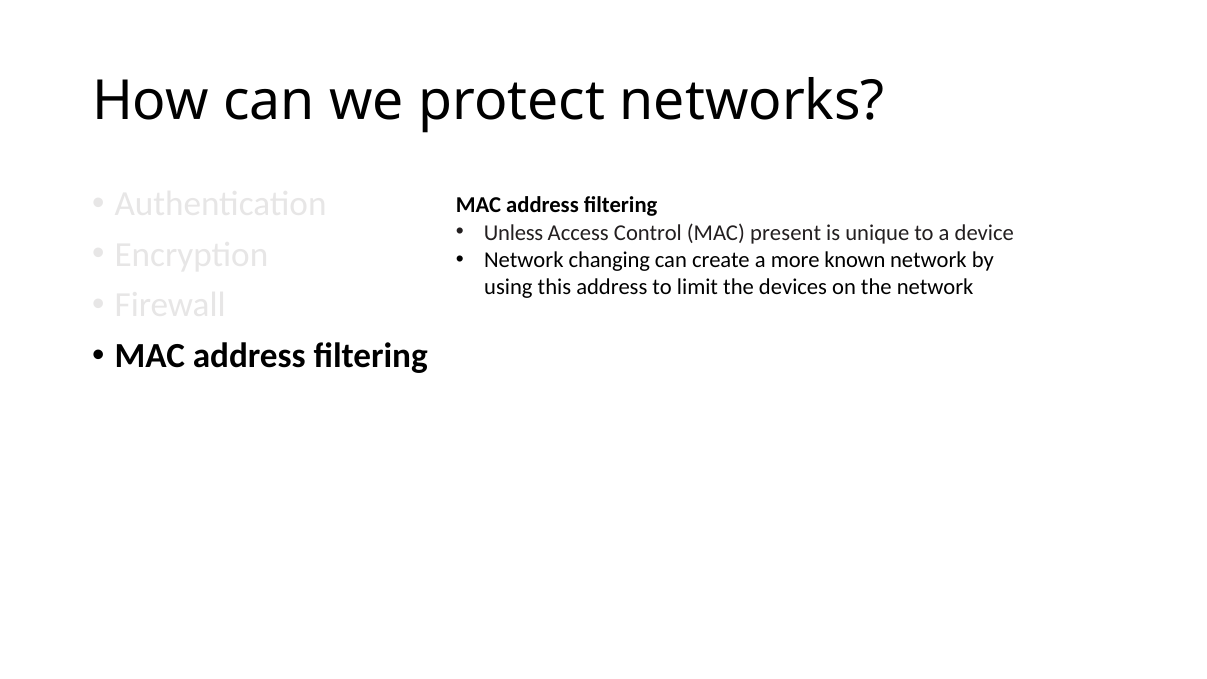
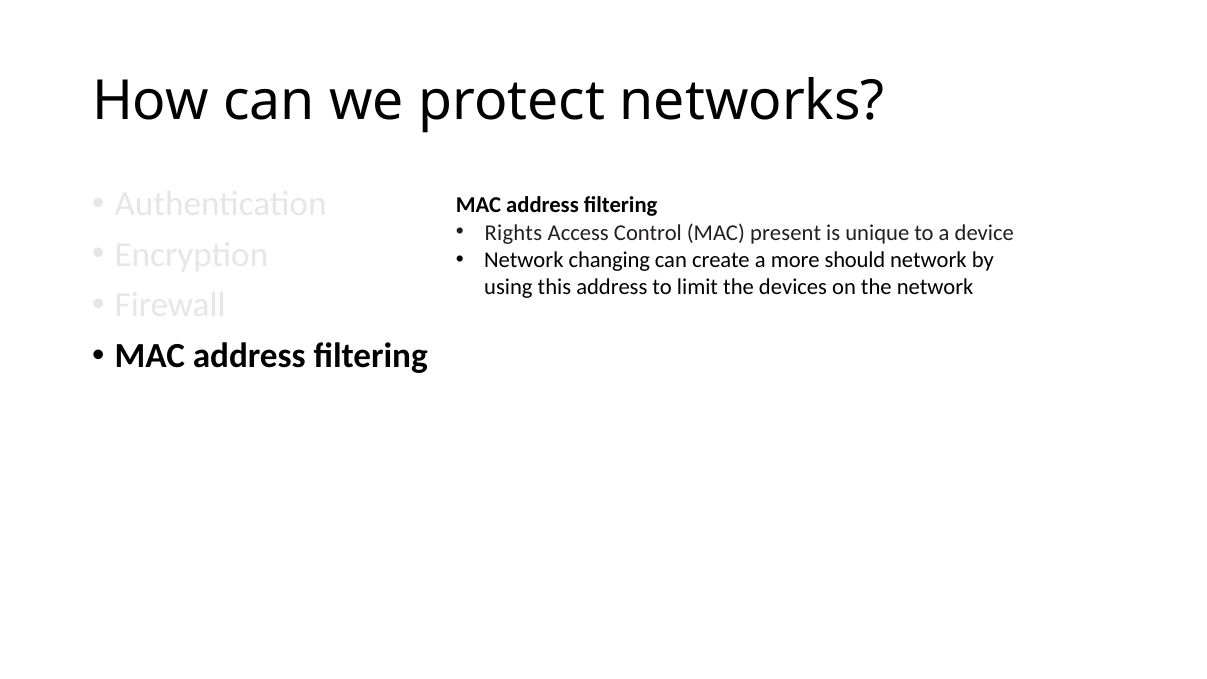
Unless: Unless -> Rights
known: known -> should
